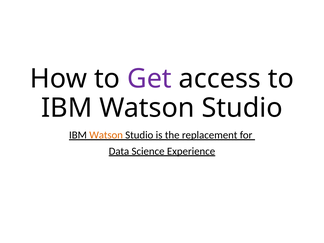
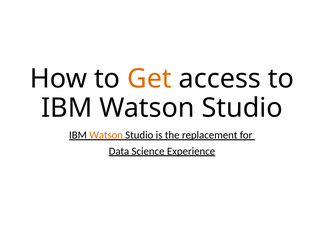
Get colour: purple -> orange
